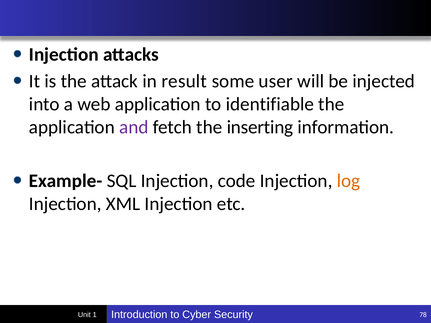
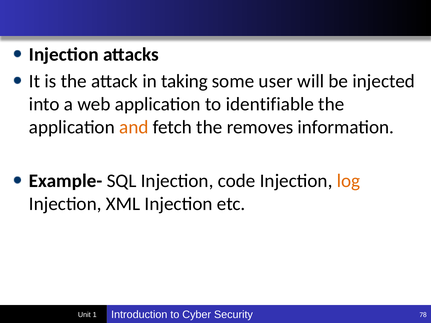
result: result -> taking
and colour: purple -> orange
inserting: inserting -> removes
